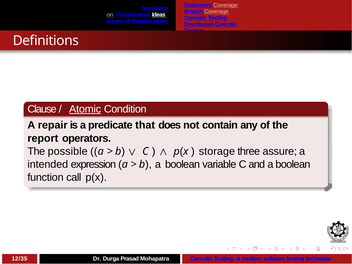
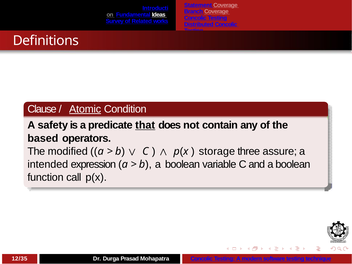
repair: repair -> safety
that underline: none -> present
report: report -> based
possible: possible -> modified
